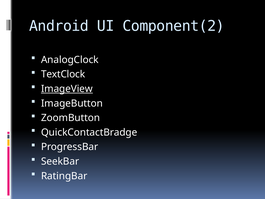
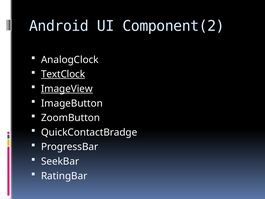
TextClock underline: none -> present
